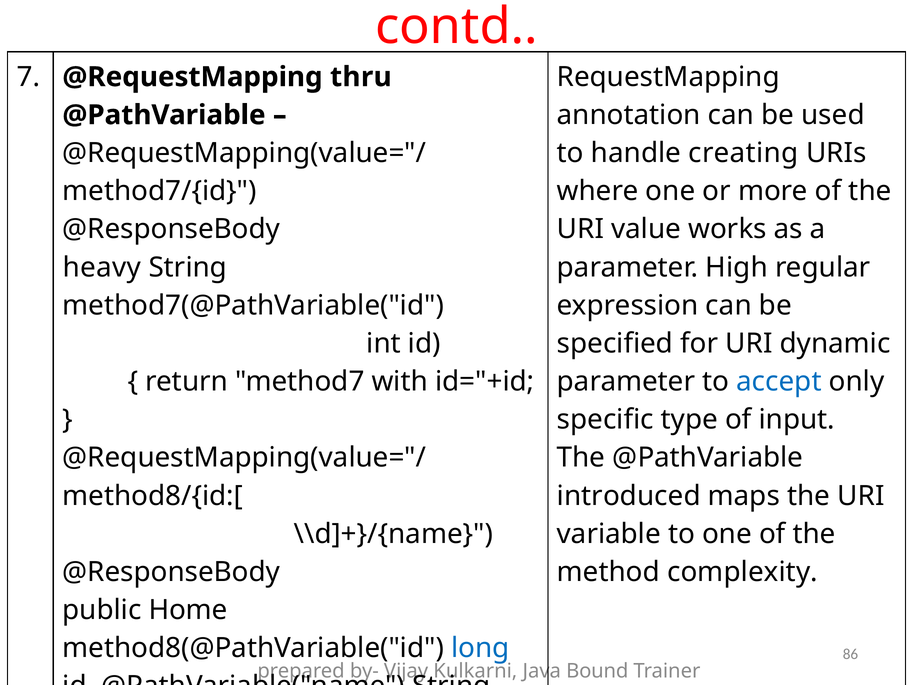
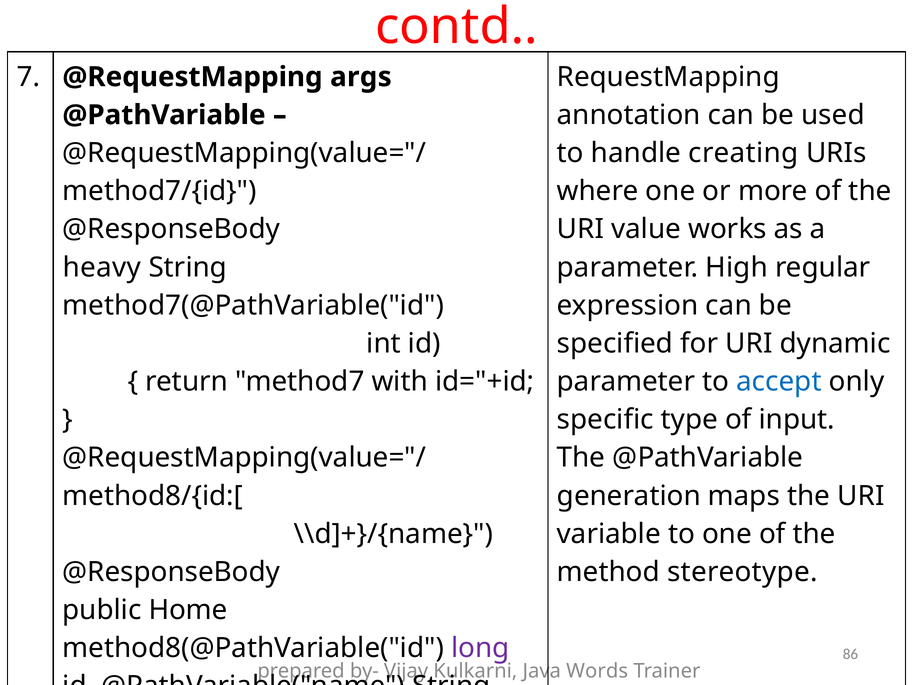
thru: thru -> args
introduced: introduced -> generation
complexity: complexity -> stereotype
long colour: blue -> purple
Bound: Bound -> Words
